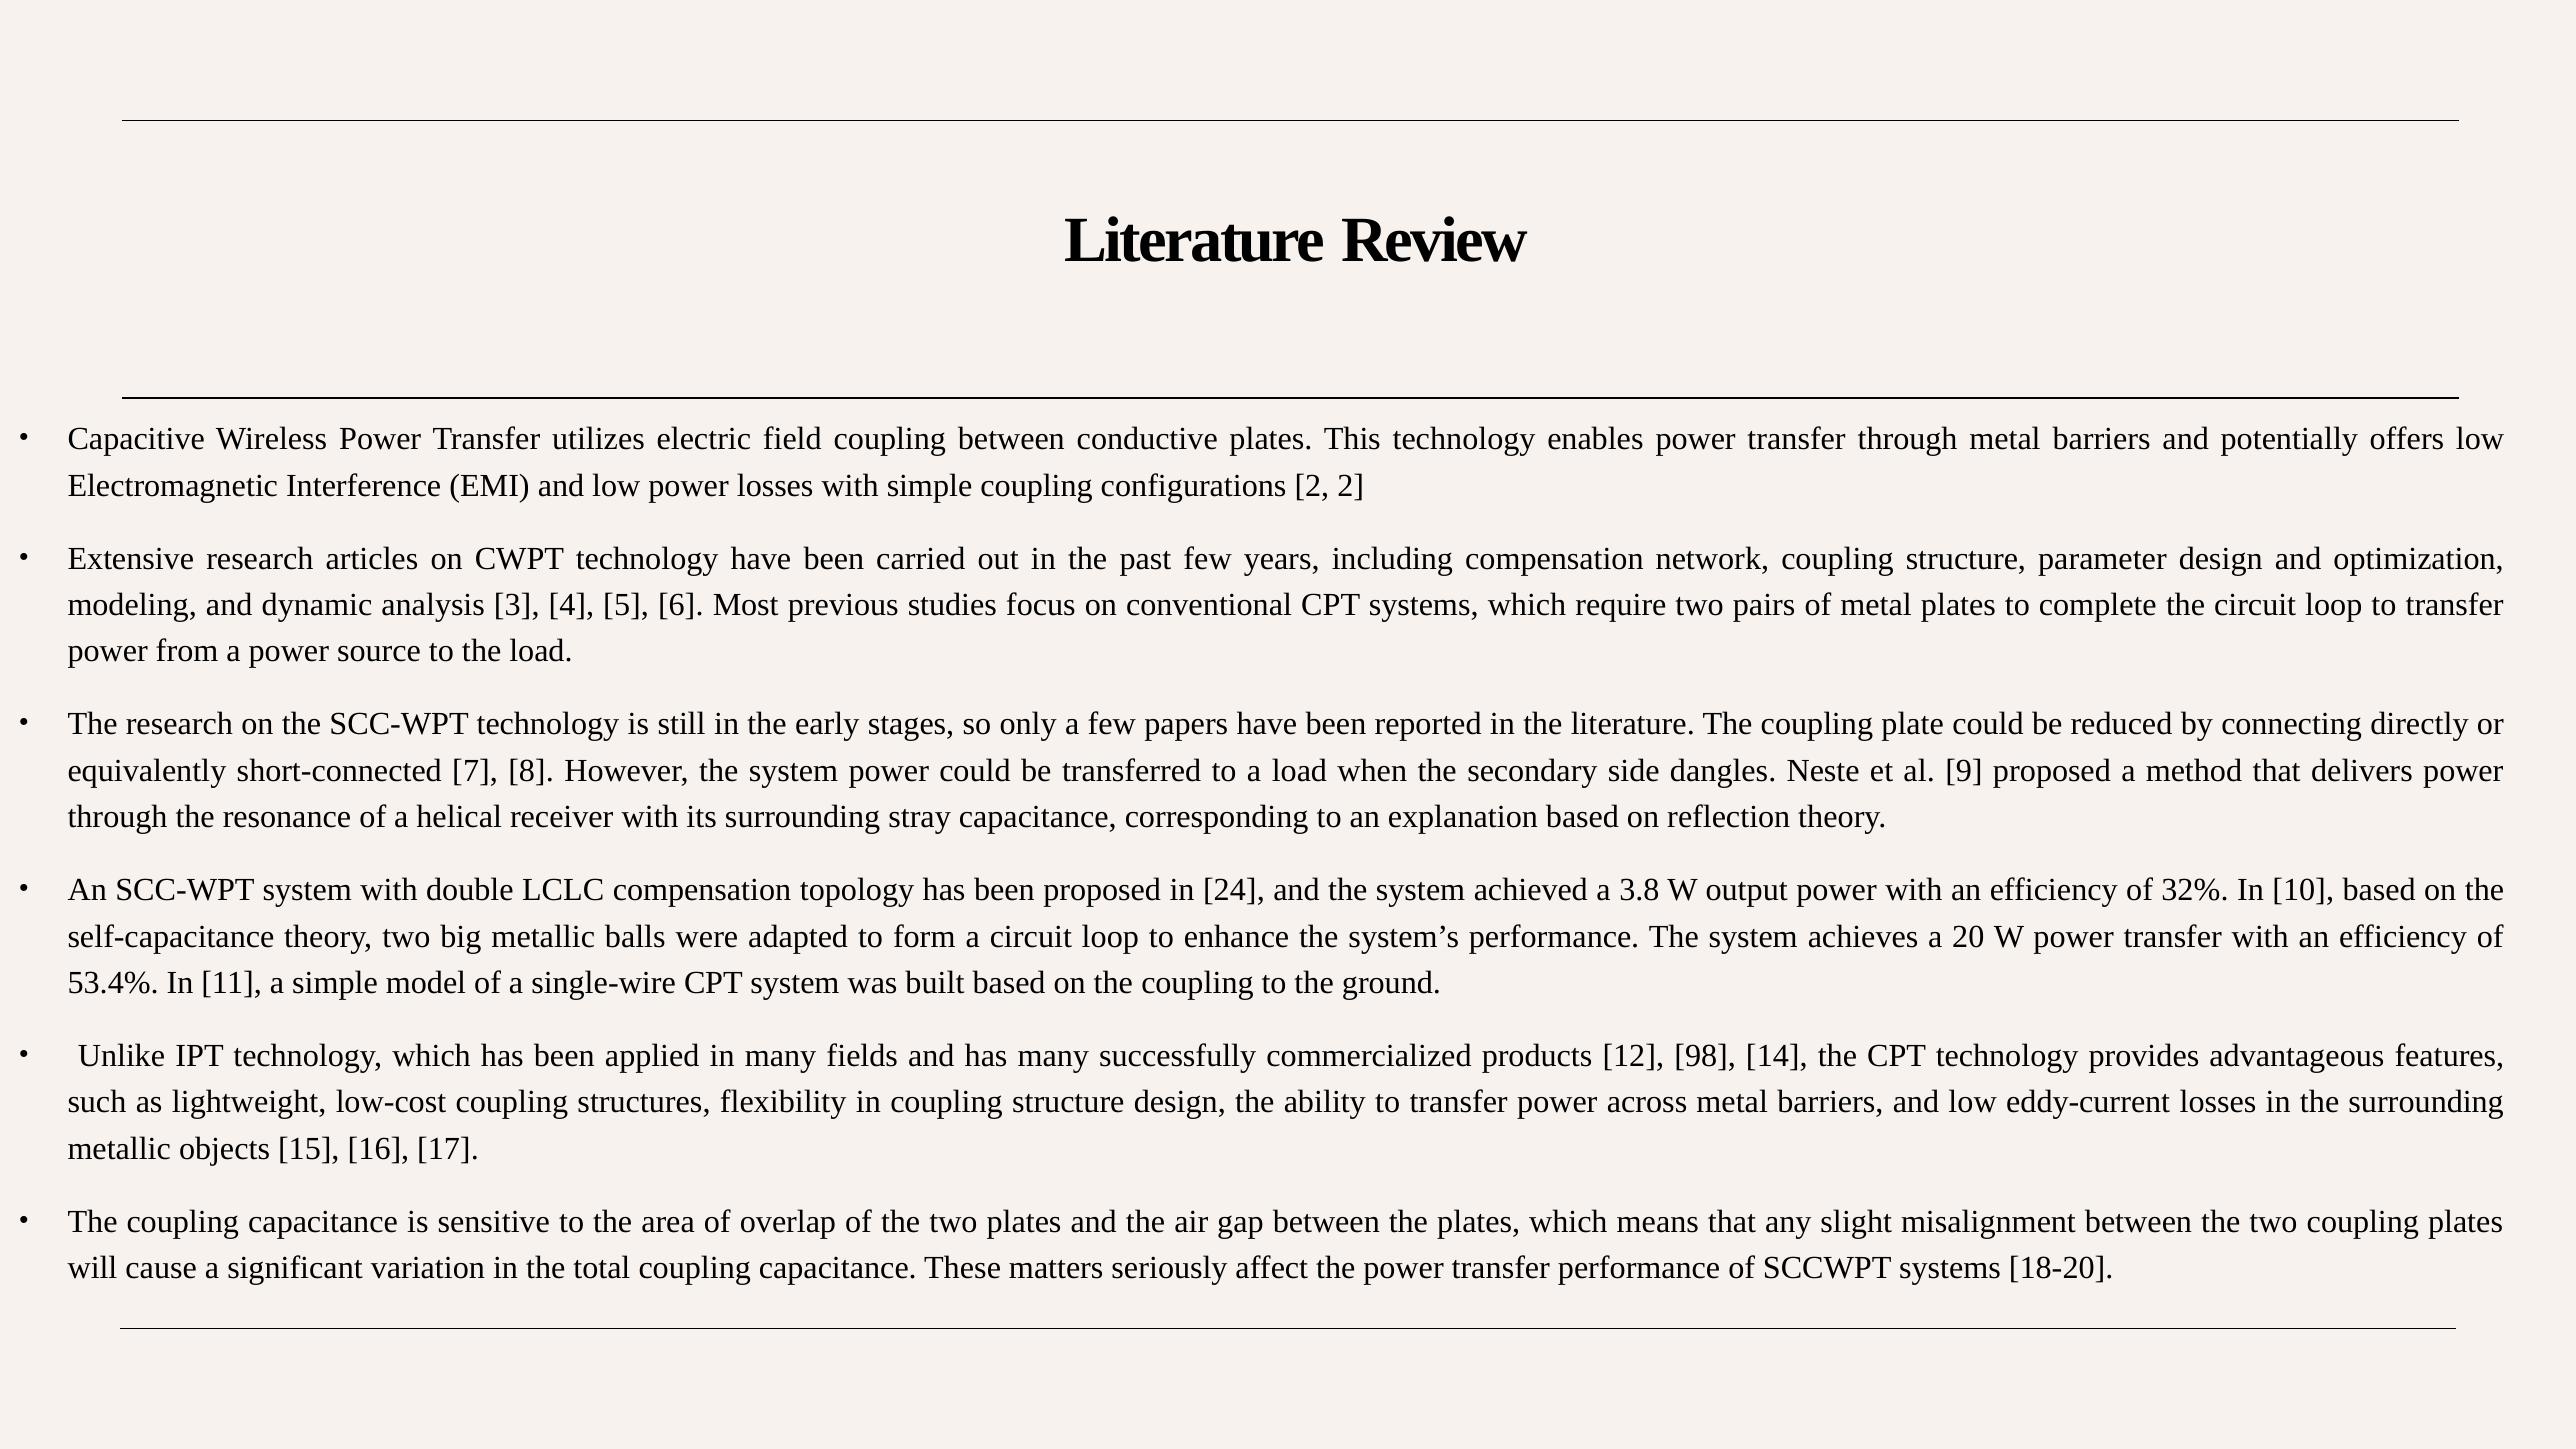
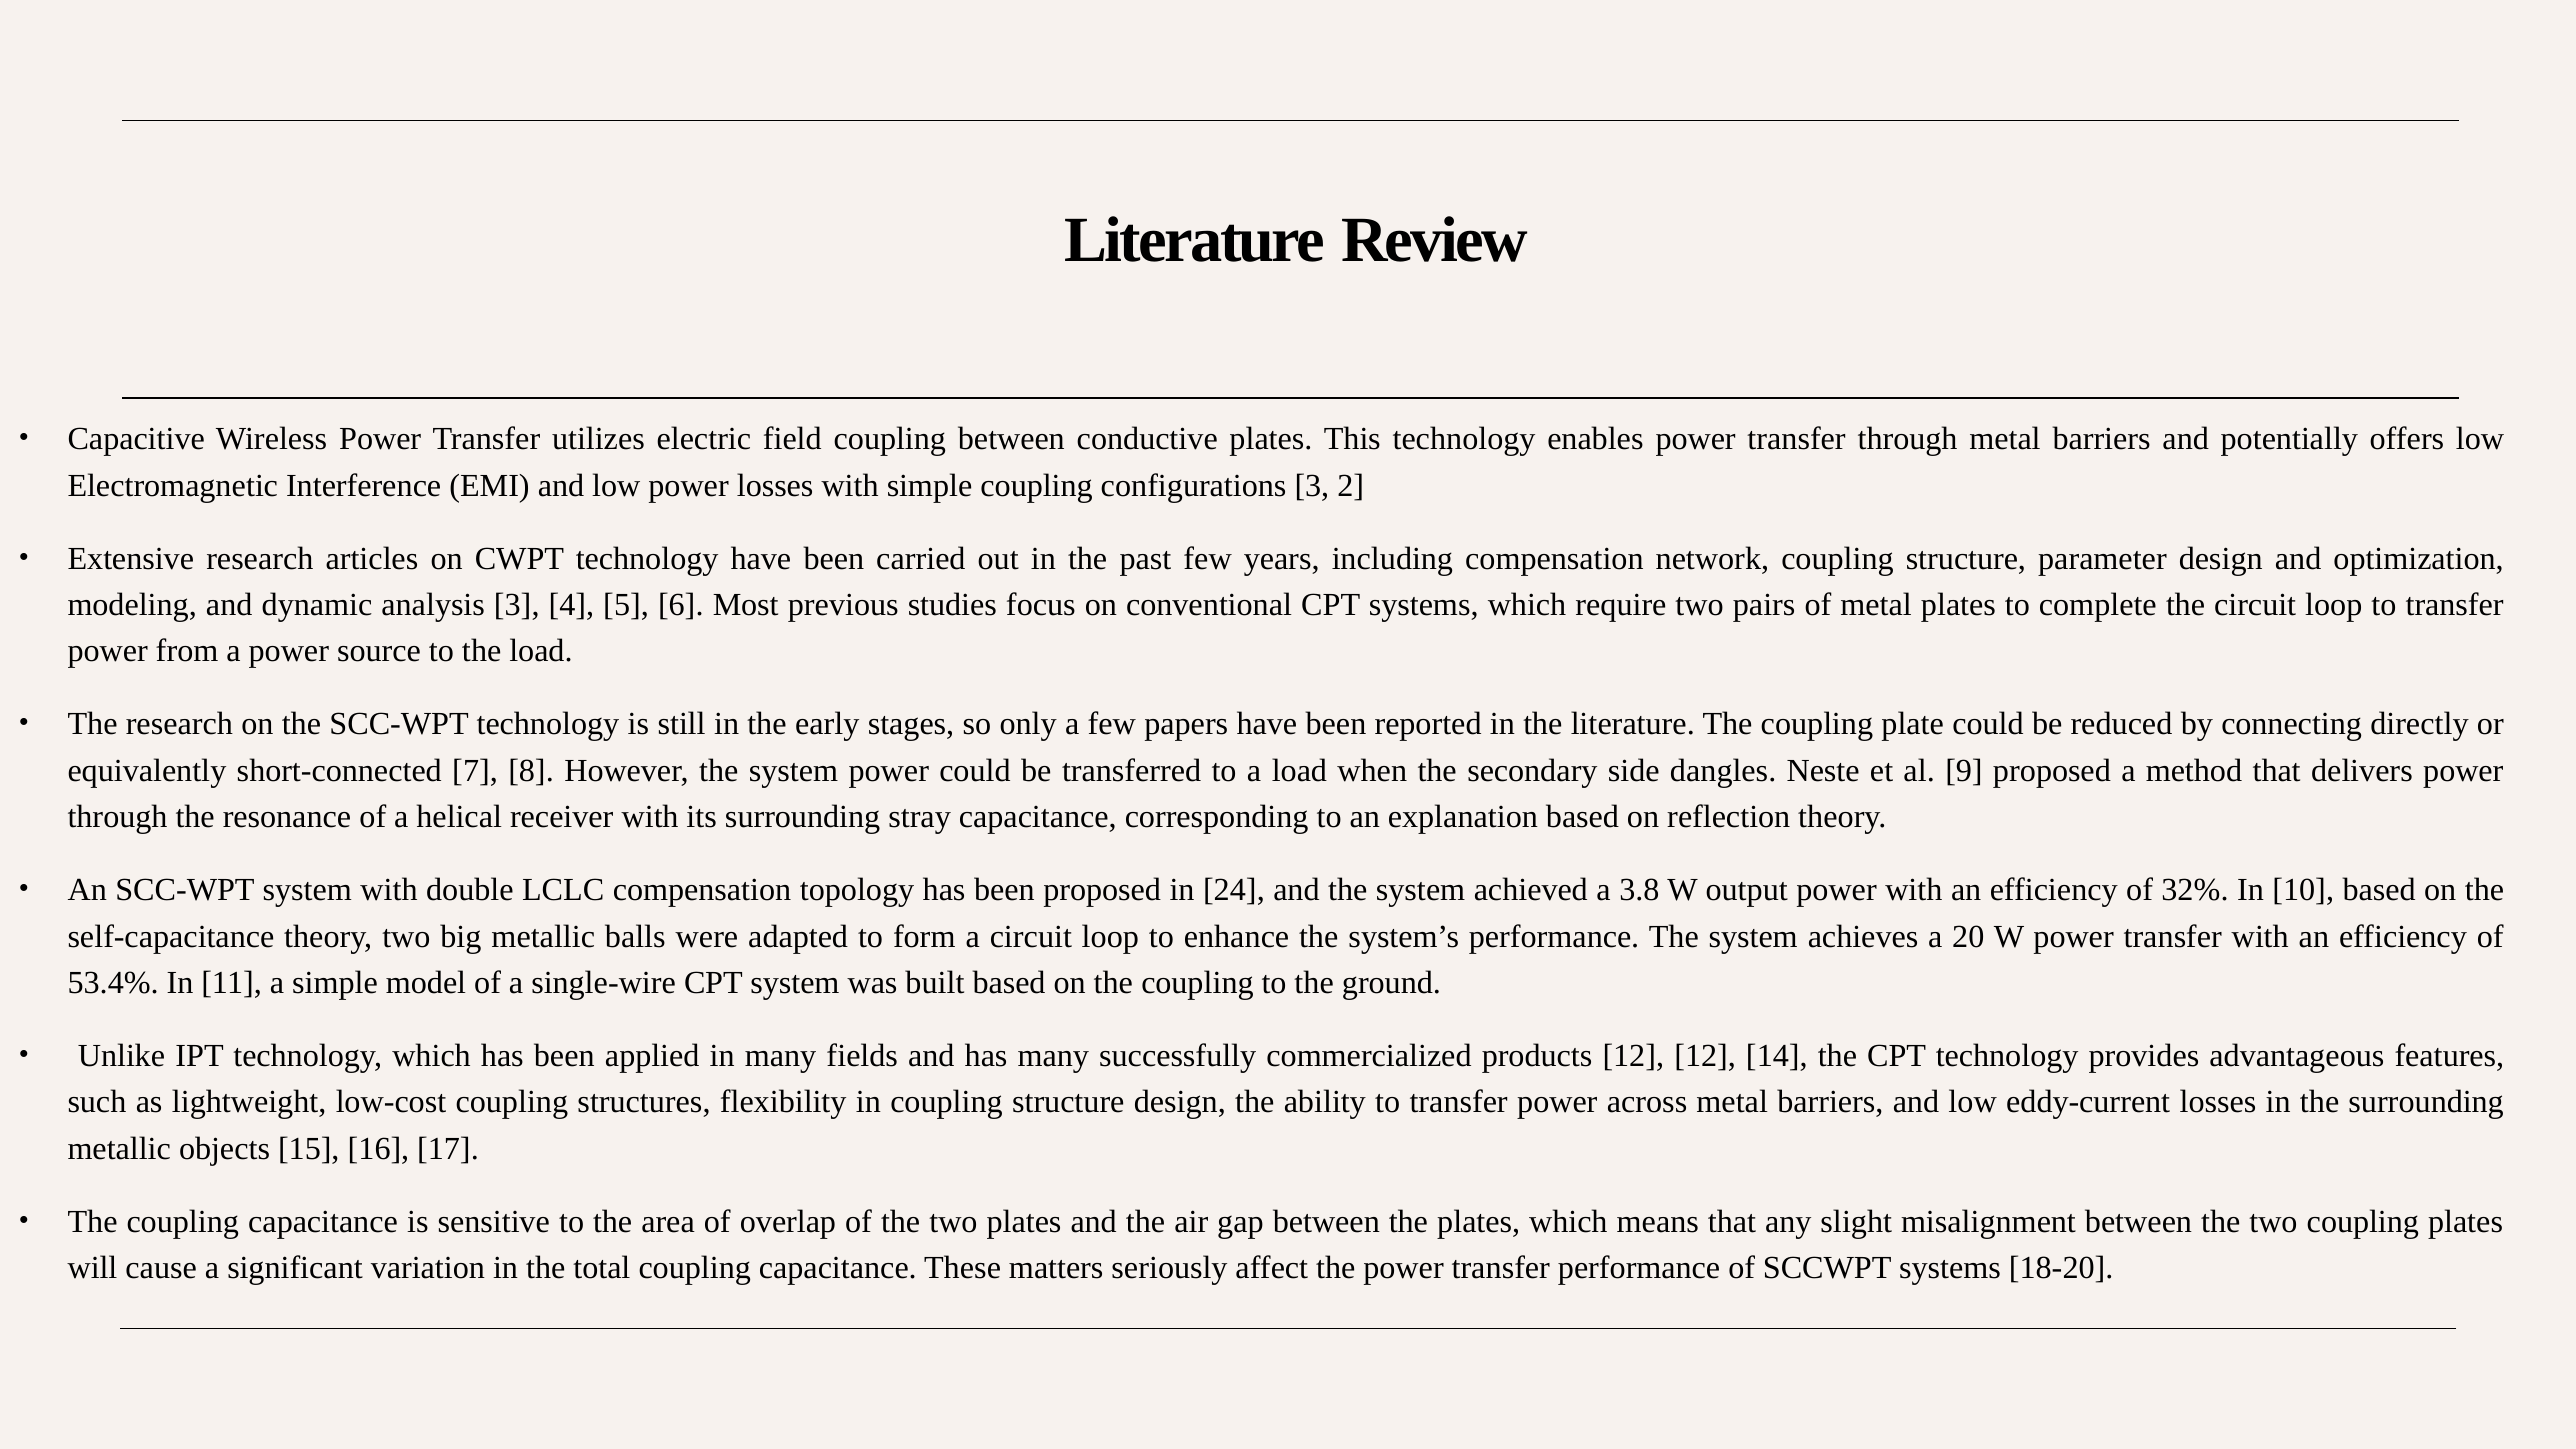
configurations 2: 2 -> 3
12 98: 98 -> 12
